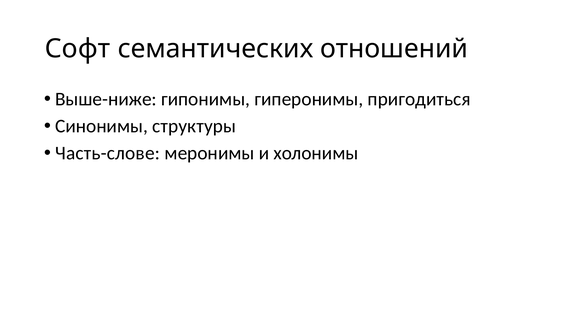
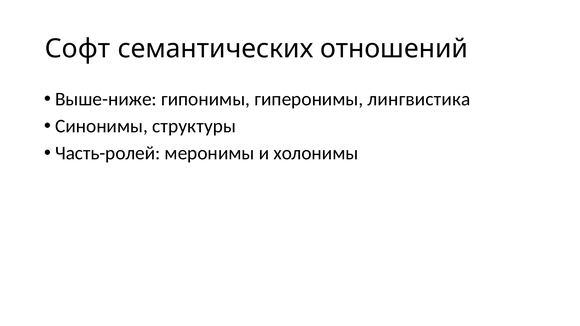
пригодиться: пригодиться -> лингвистика
Часть-слове: Часть-слове -> Часть-ролей
